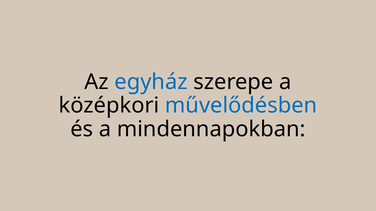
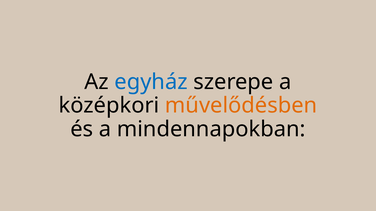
művelődésben colour: blue -> orange
